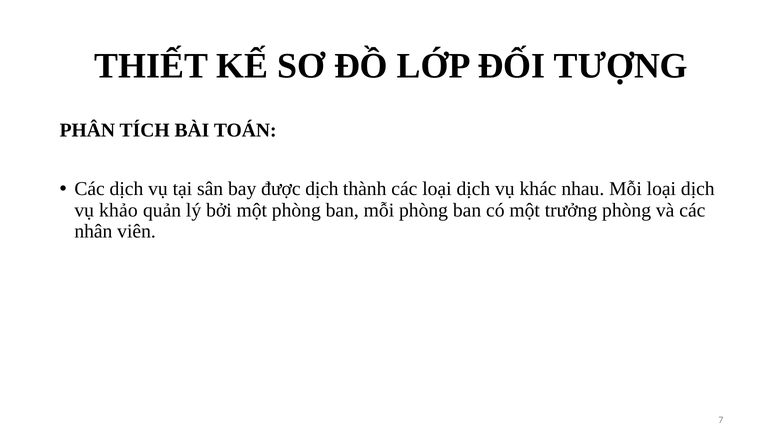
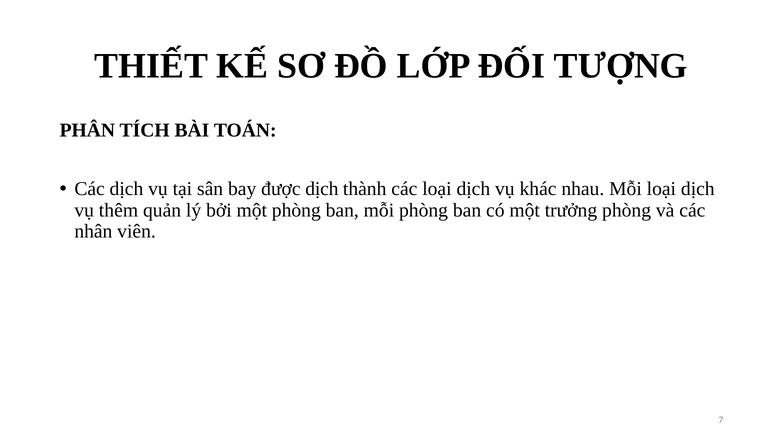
khảo: khảo -> thêm
